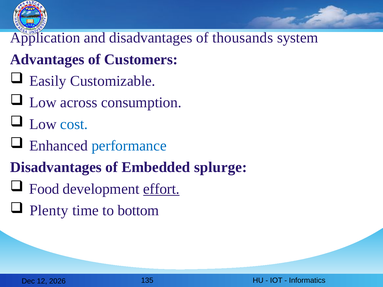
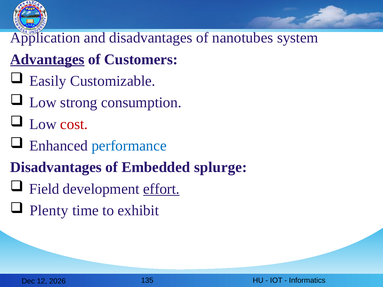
thousands: thousands -> nanotubes
Advantages underline: none -> present
across: across -> strong
cost colour: blue -> red
Food: Food -> Field
bottom: bottom -> exhibit
